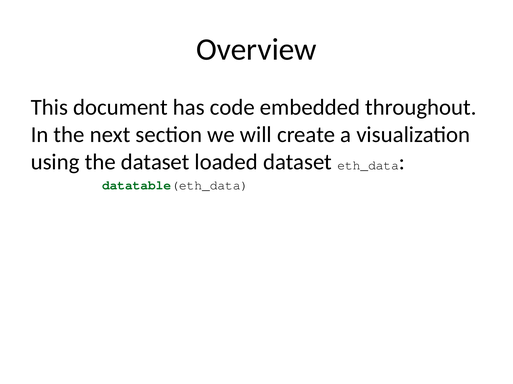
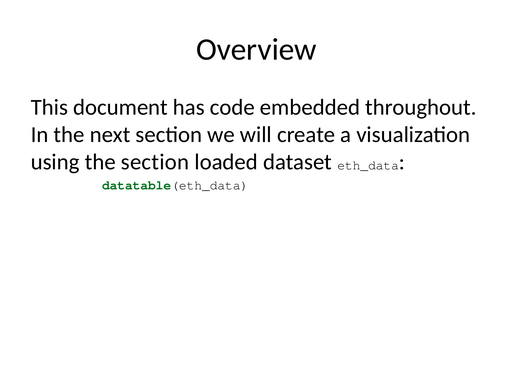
the dataset: dataset -> section
